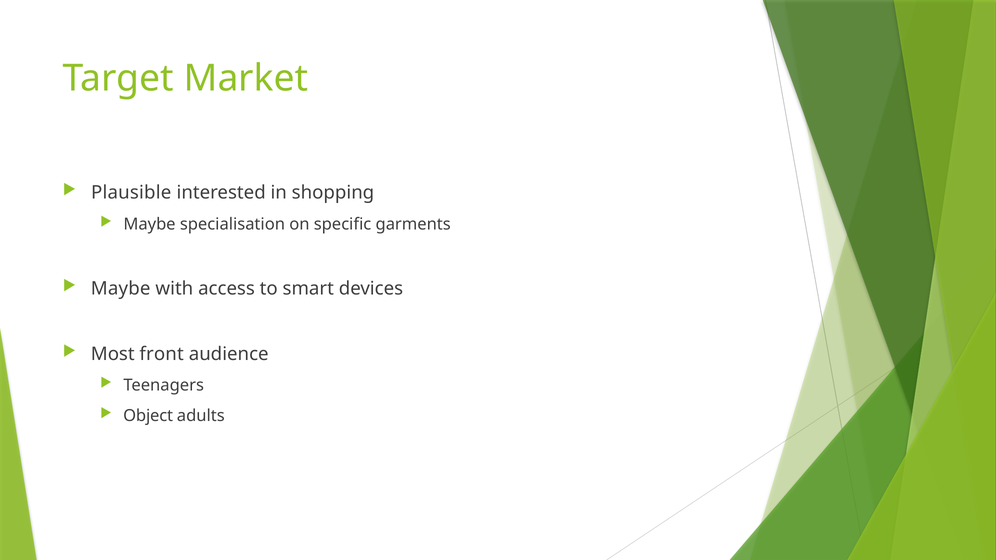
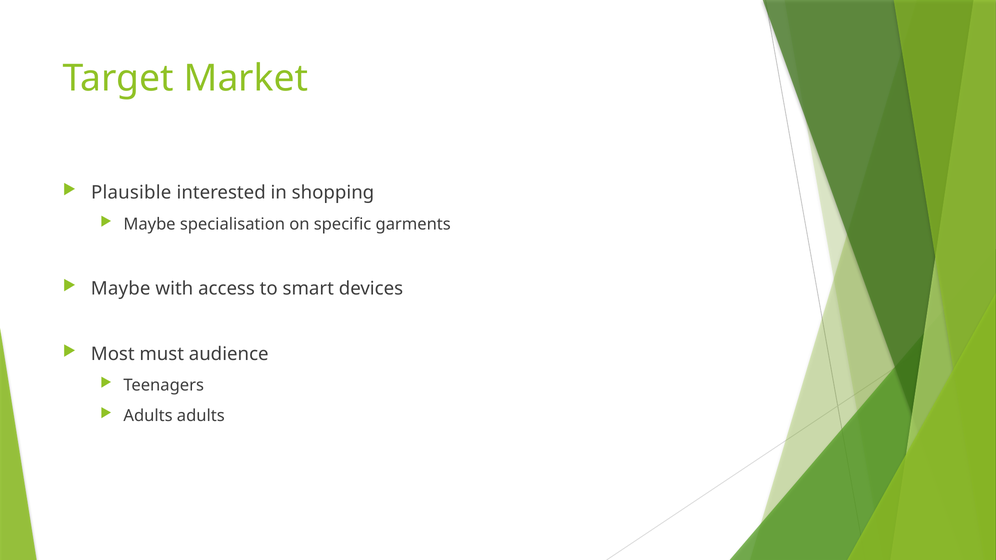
front: front -> must
Object at (148, 416): Object -> Adults
